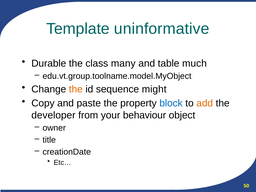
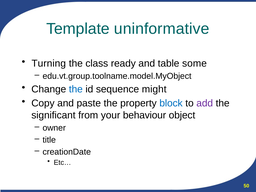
Durable: Durable -> Turning
many: many -> ready
much: much -> some
the at (76, 89) colour: orange -> blue
add colour: orange -> purple
developer: developer -> significant
